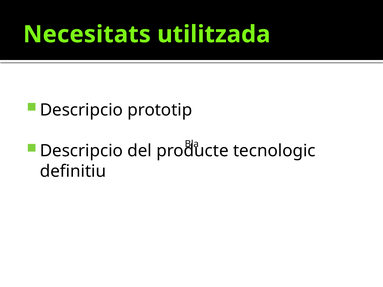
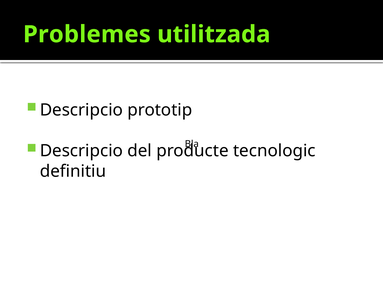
Necesitats: Necesitats -> Problemes
